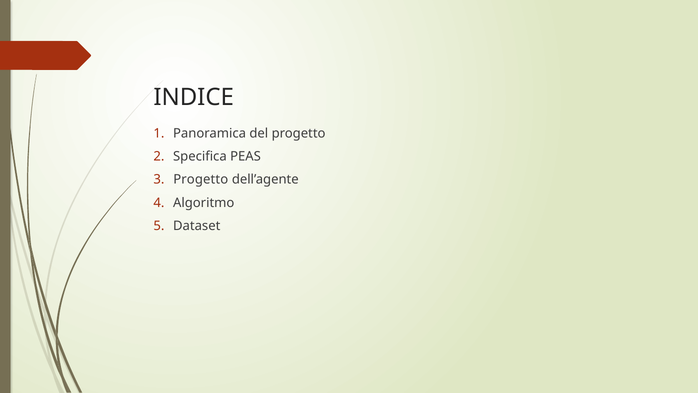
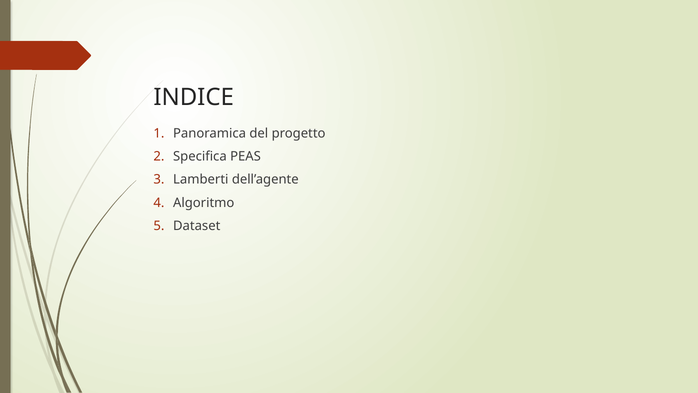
Progetto at (201, 180): Progetto -> Lamberti
